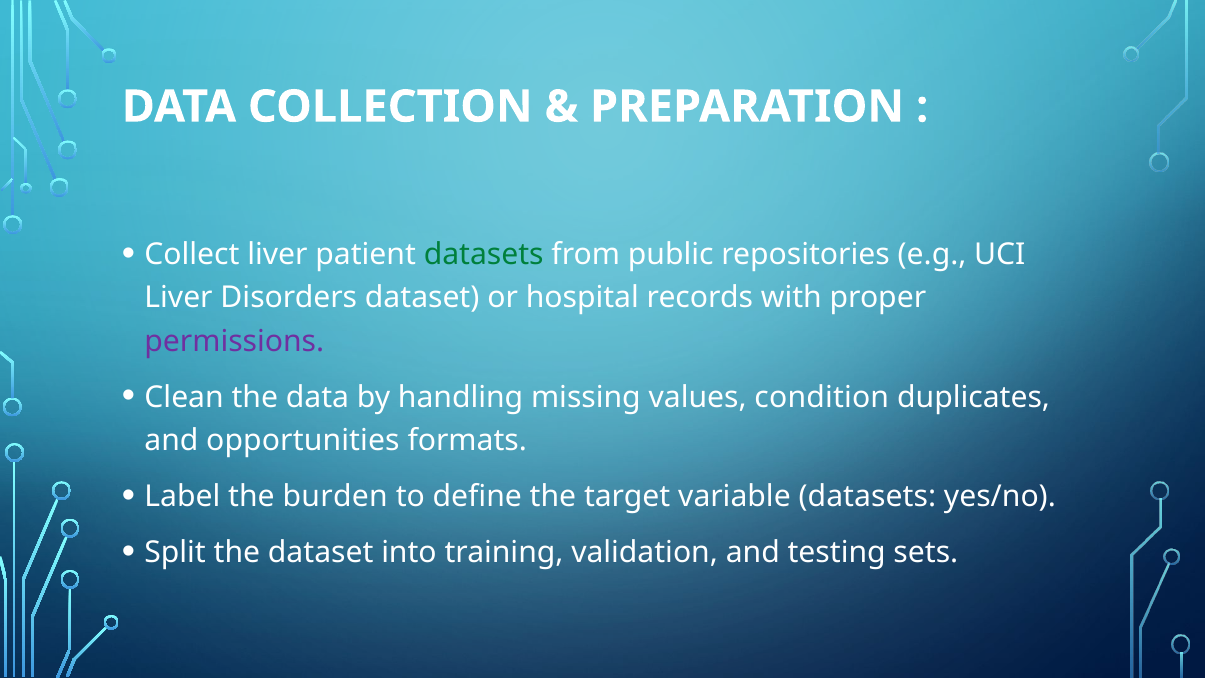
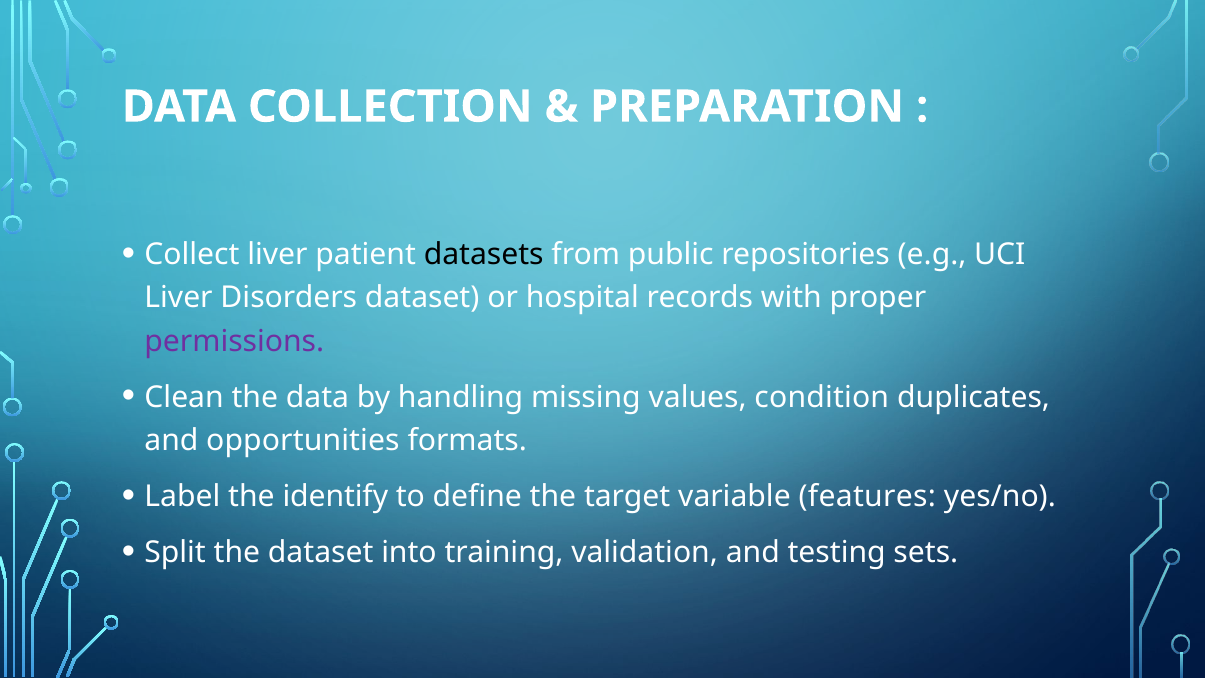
datasets at (484, 254) colour: green -> black
burden: burden -> identify
variable datasets: datasets -> features
